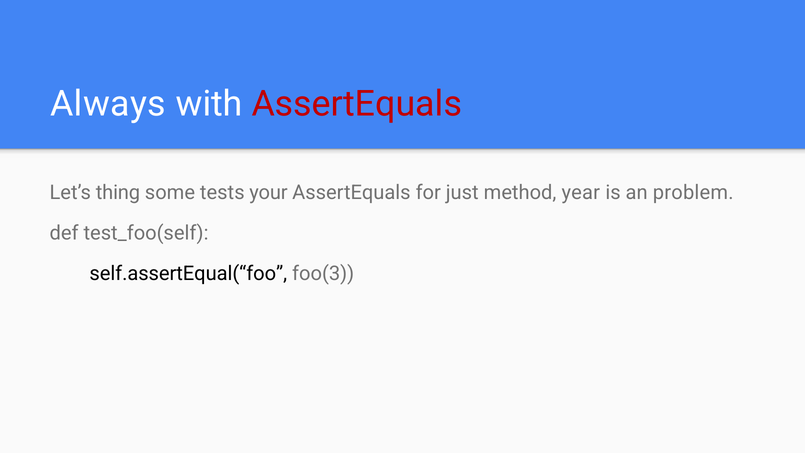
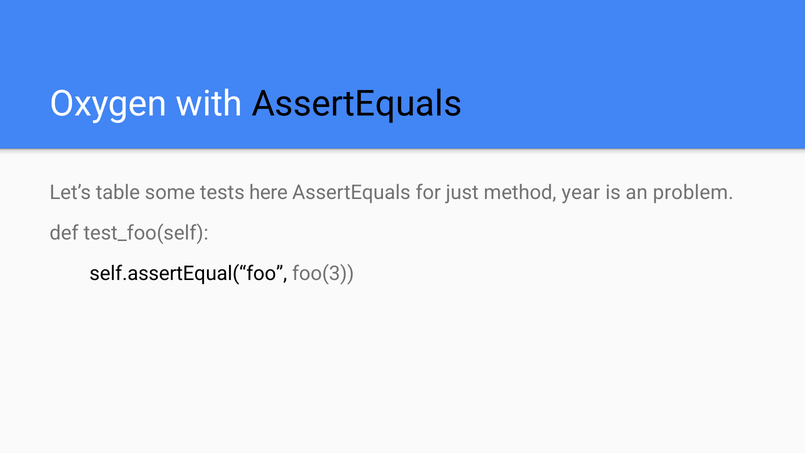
Always: Always -> Oxygen
AssertEquals at (357, 104) colour: red -> black
thing: thing -> table
your: your -> here
